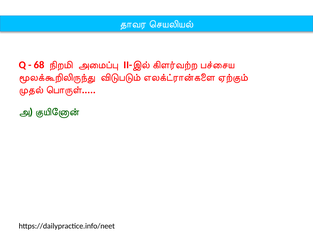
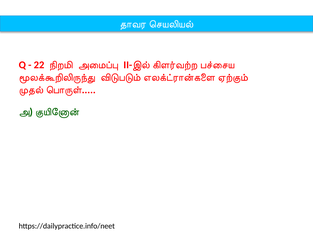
68: 68 -> 22
